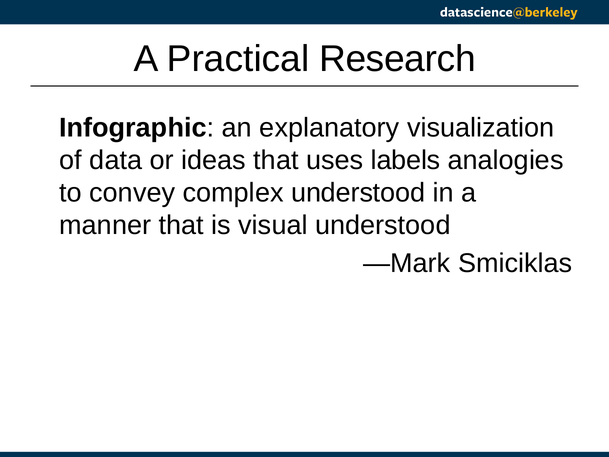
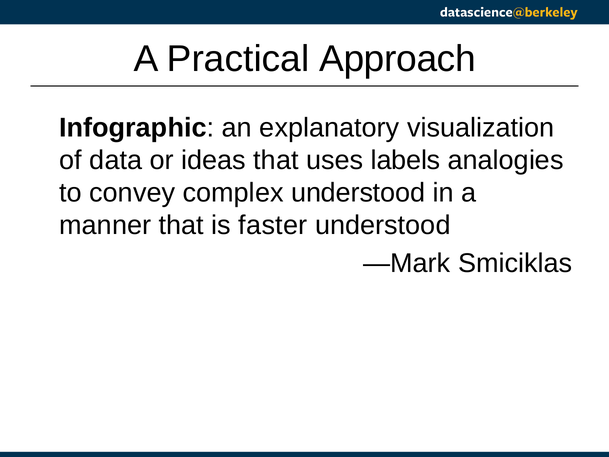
Research: Research -> Approach
visual: visual -> faster
